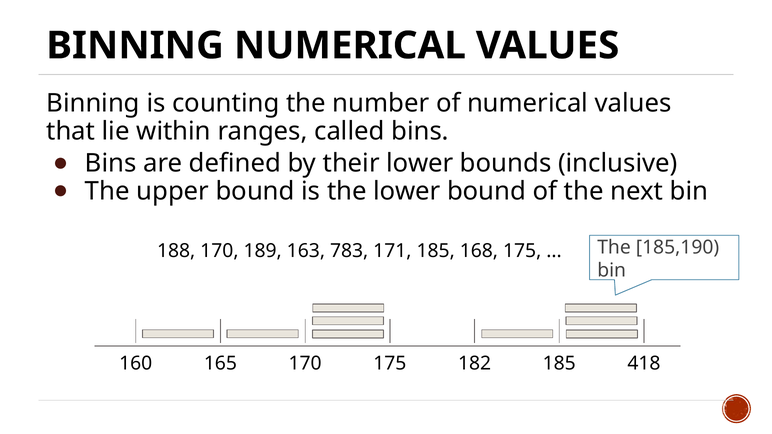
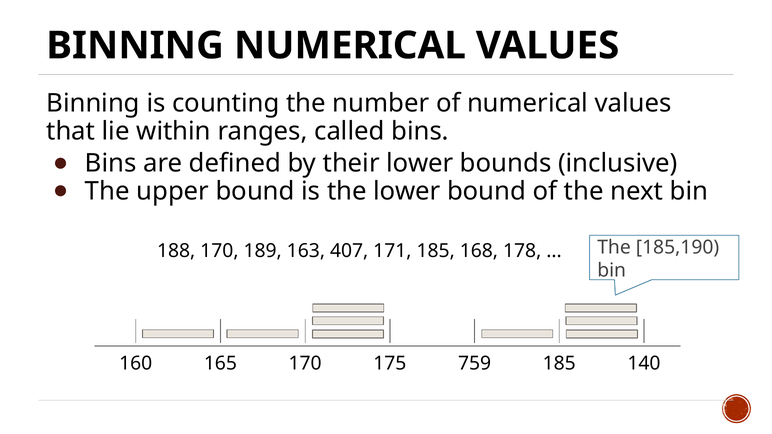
783: 783 -> 407
168 175: 175 -> 178
182: 182 -> 759
418: 418 -> 140
